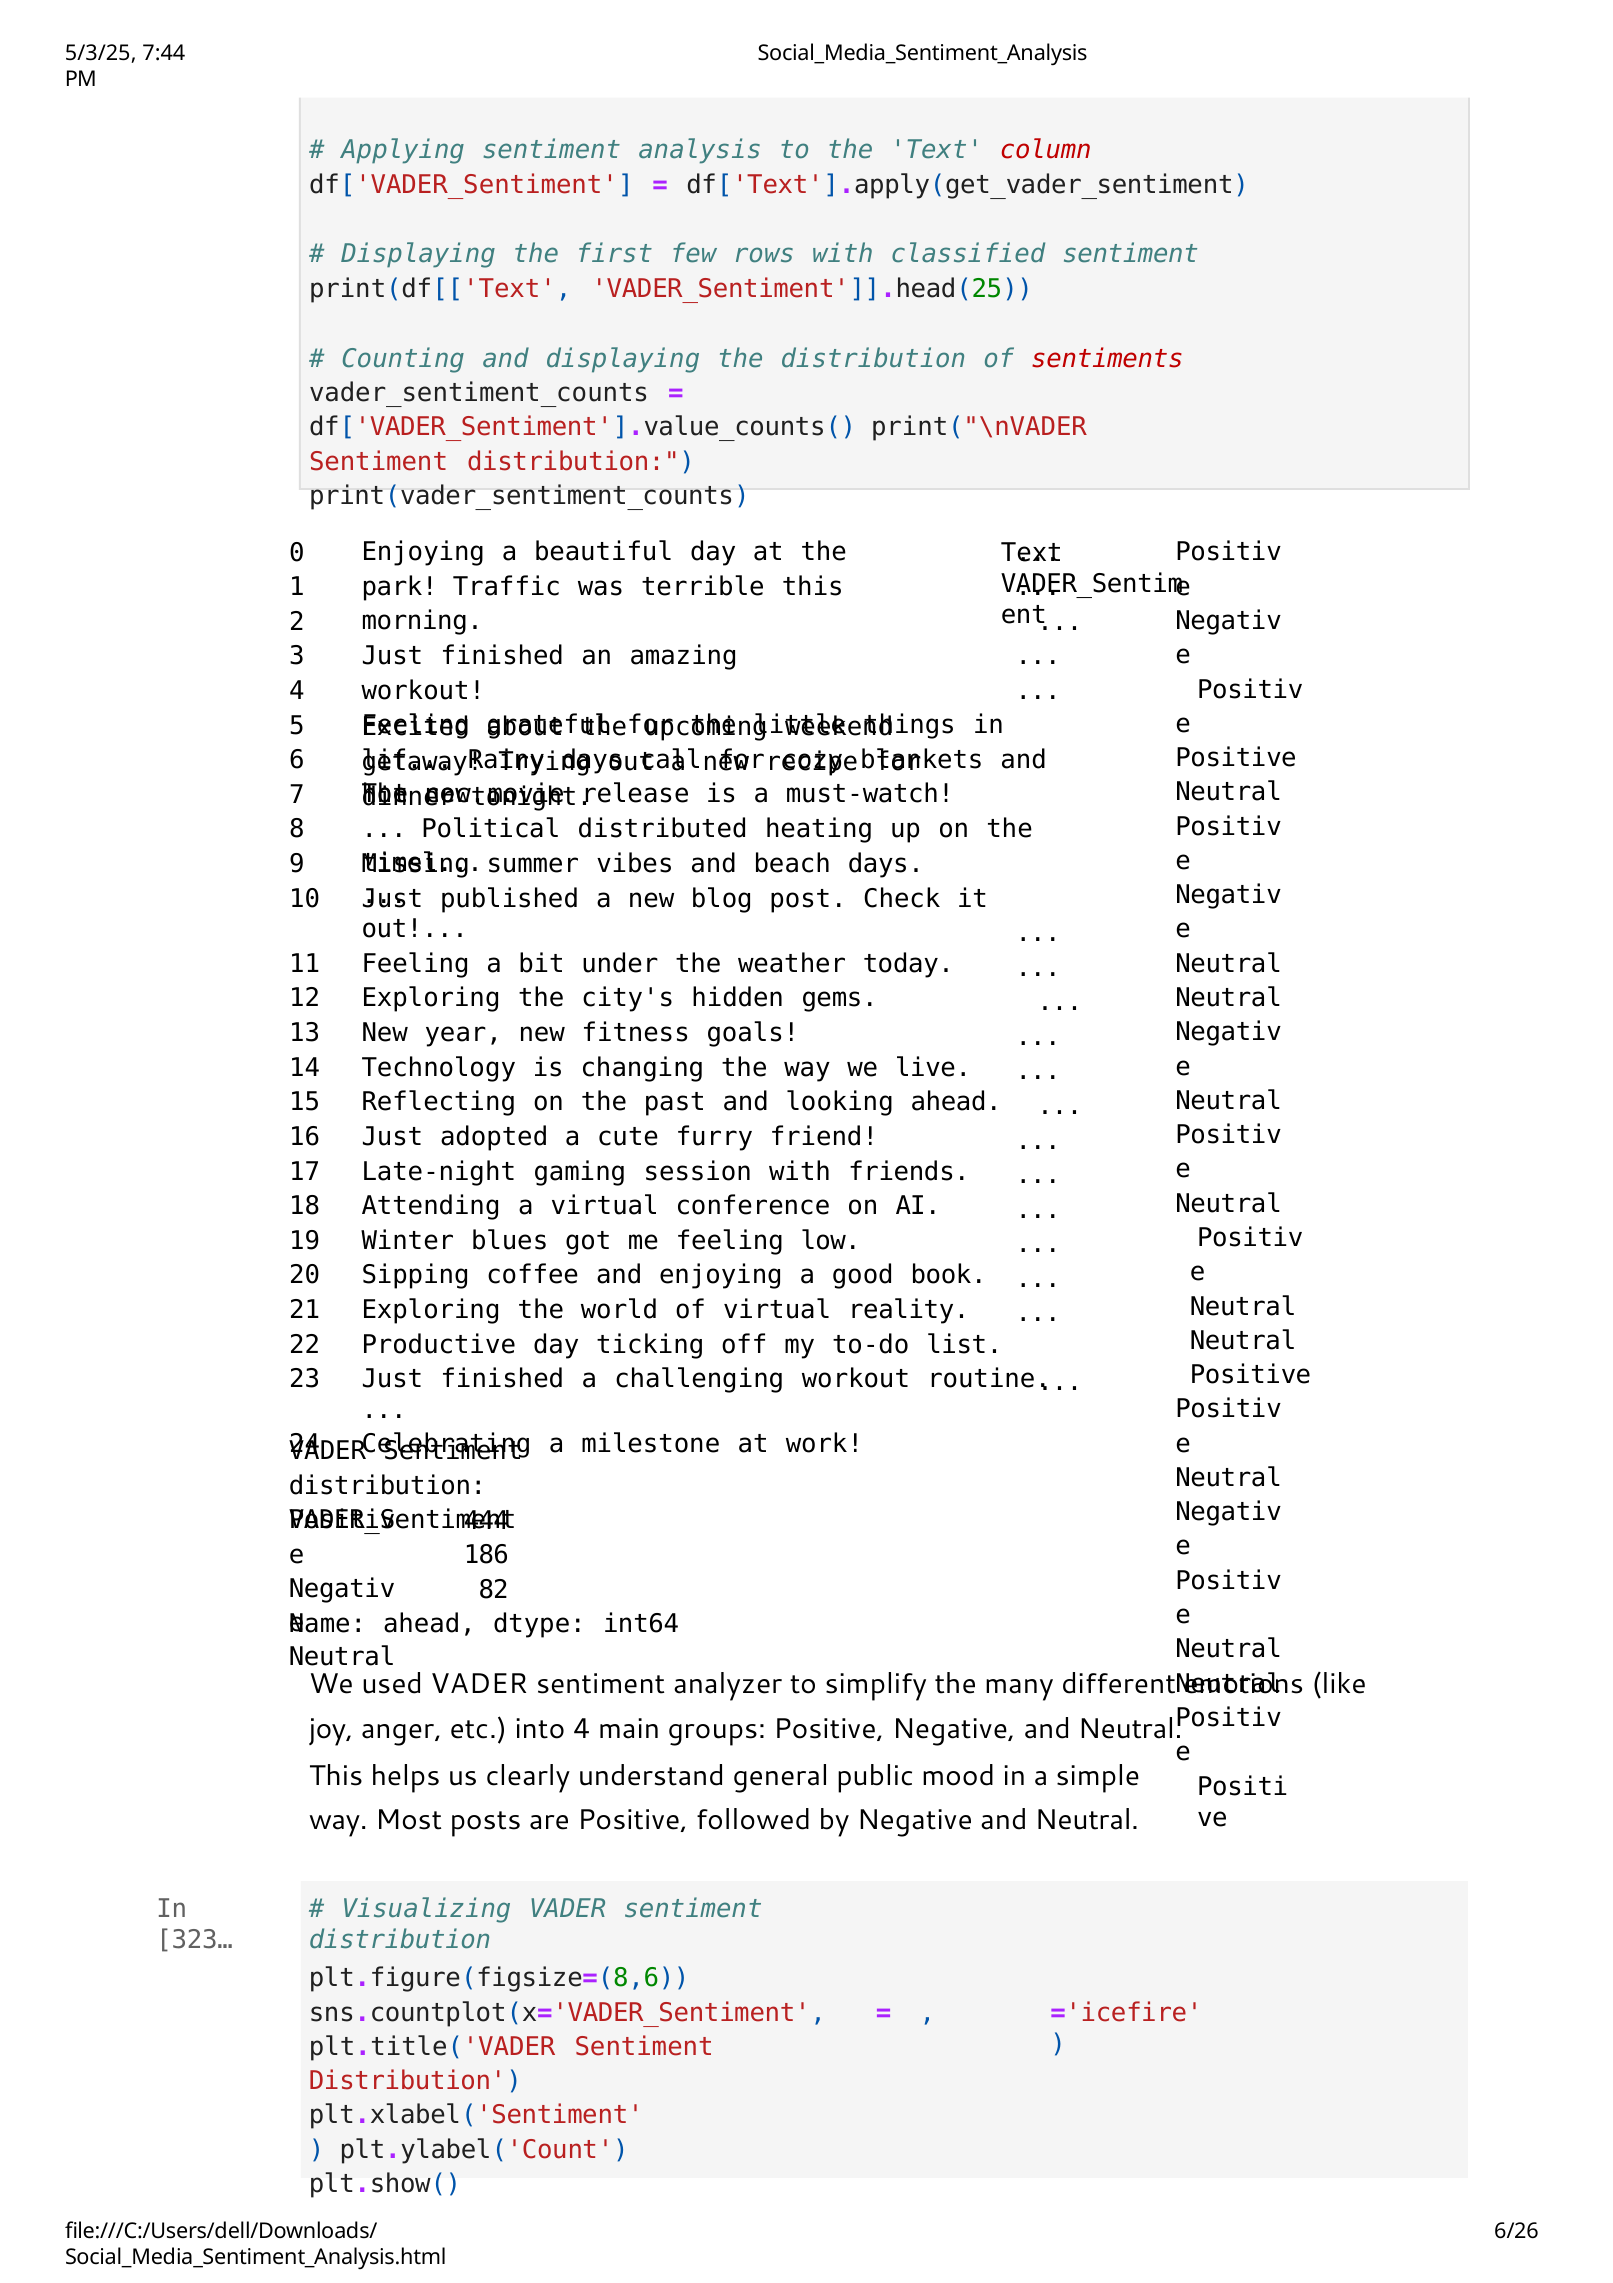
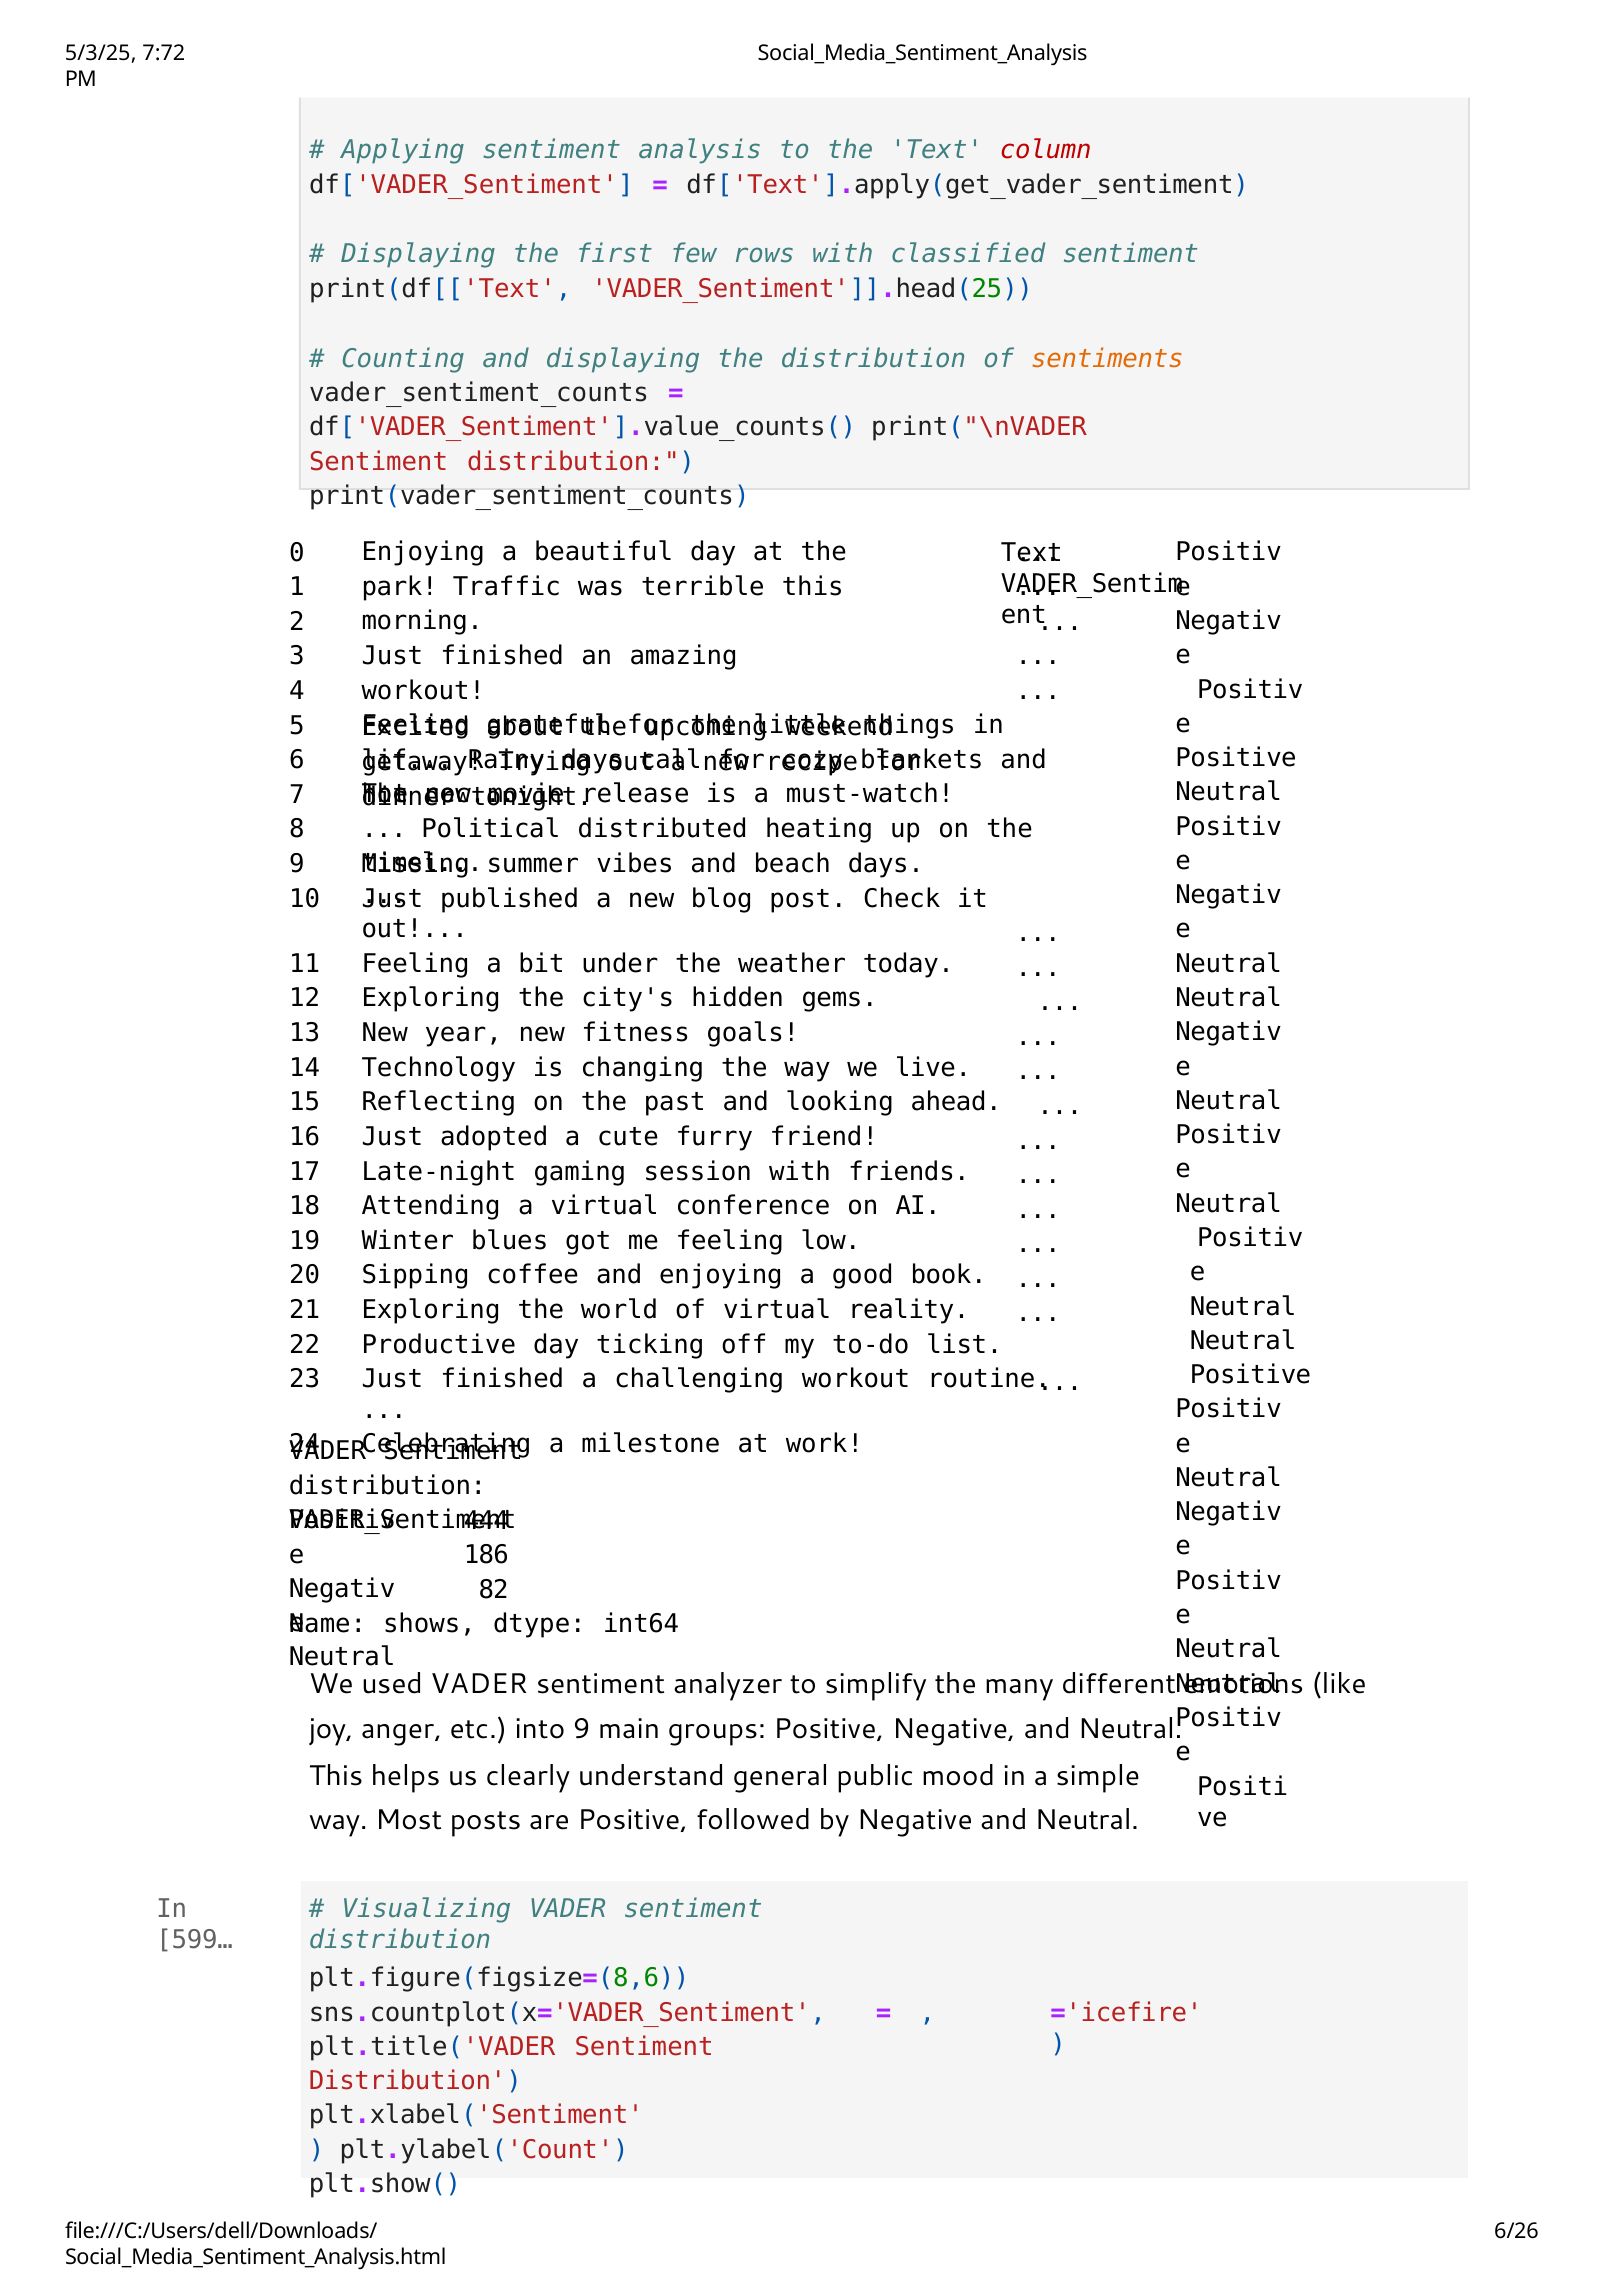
7:44: 7:44 -> 7:72
sentiments colour: red -> orange
ahead at (429, 1624): ahead -> shows
into 4: 4 -> 9
323…: 323… -> 599…
